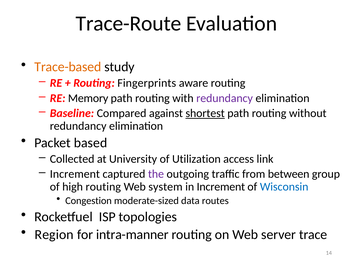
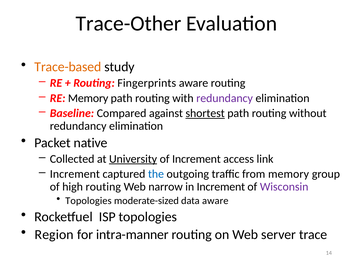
Trace-Route: Trace-Route -> Trace-Other
based: based -> native
University underline: none -> present
of Utilization: Utilization -> Increment
the colour: purple -> blue
from between: between -> memory
system: system -> narrow
Wisconsin colour: blue -> purple
Congestion at (89, 200): Congestion -> Topologies
data routes: routes -> aware
